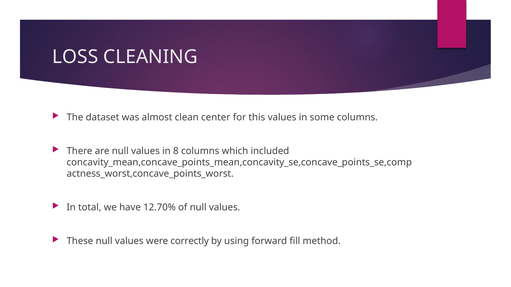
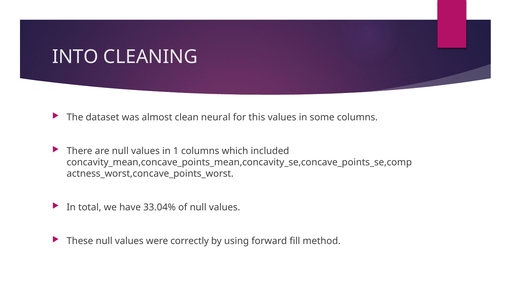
LOSS: LOSS -> INTO
center: center -> neural
8: 8 -> 1
12.70%: 12.70% -> 33.04%
